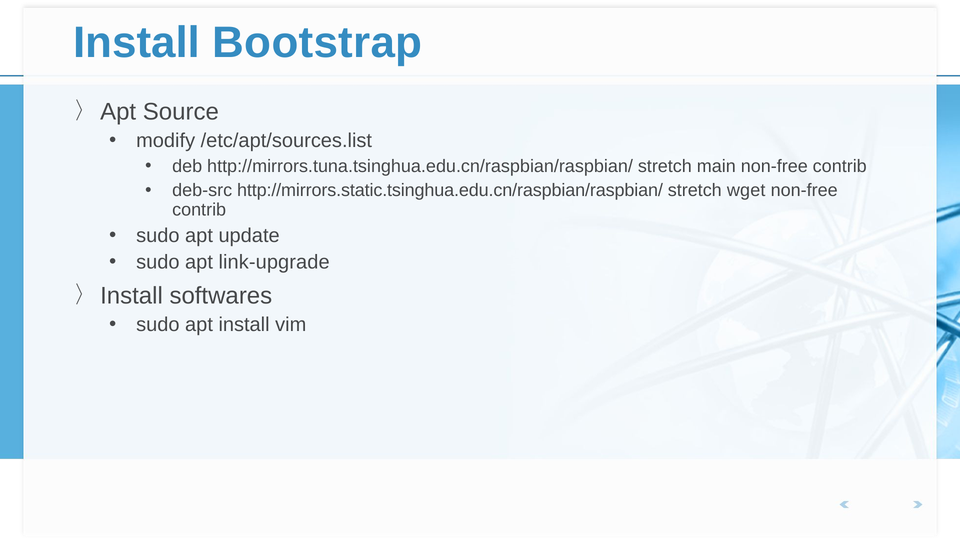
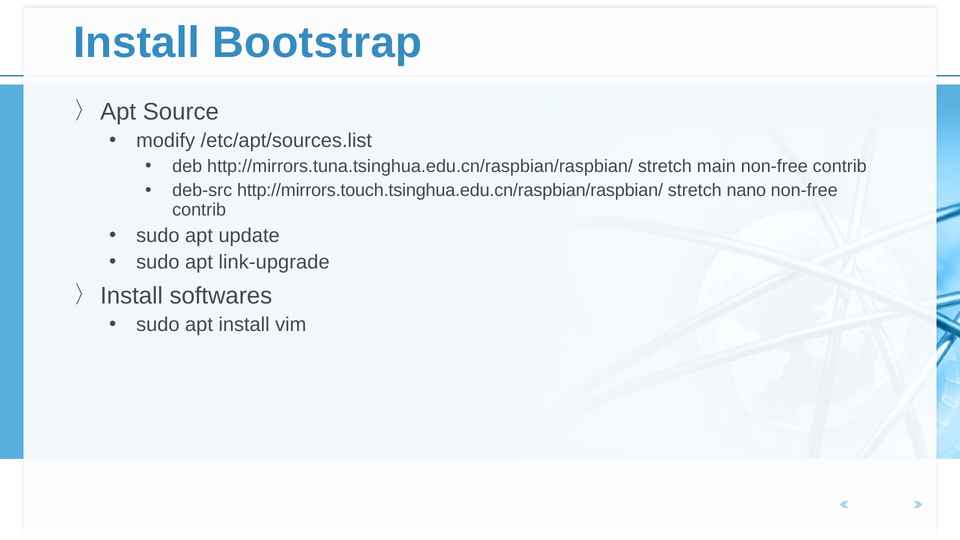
http://mirrors.static.tsinghua.edu.cn/raspbian/raspbian/: http://mirrors.static.tsinghua.edu.cn/raspbian/raspbian/ -> http://mirrors.touch.tsinghua.edu.cn/raspbian/raspbian/
wget: wget -> nano
